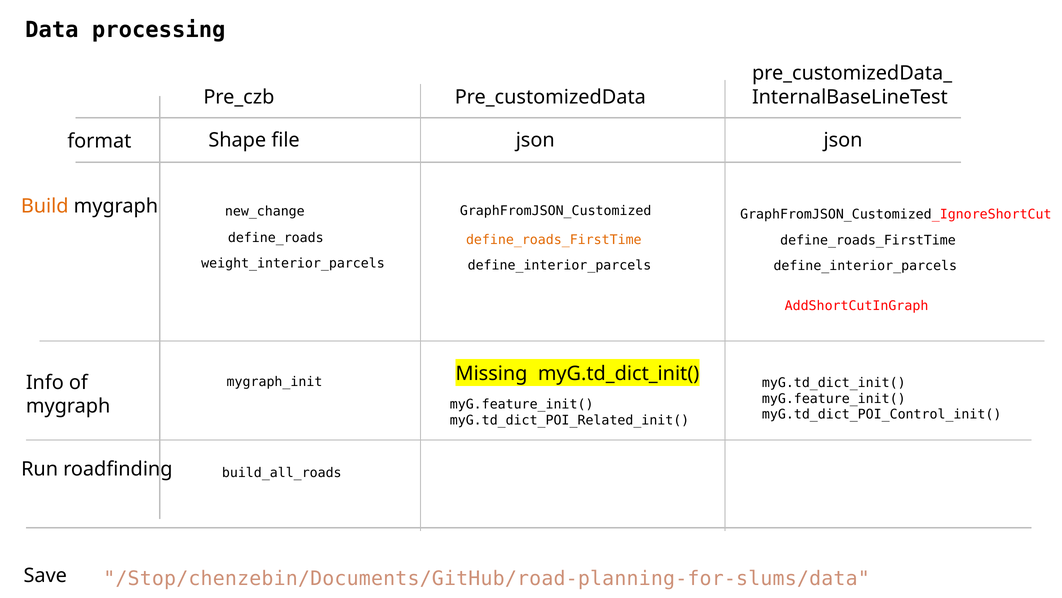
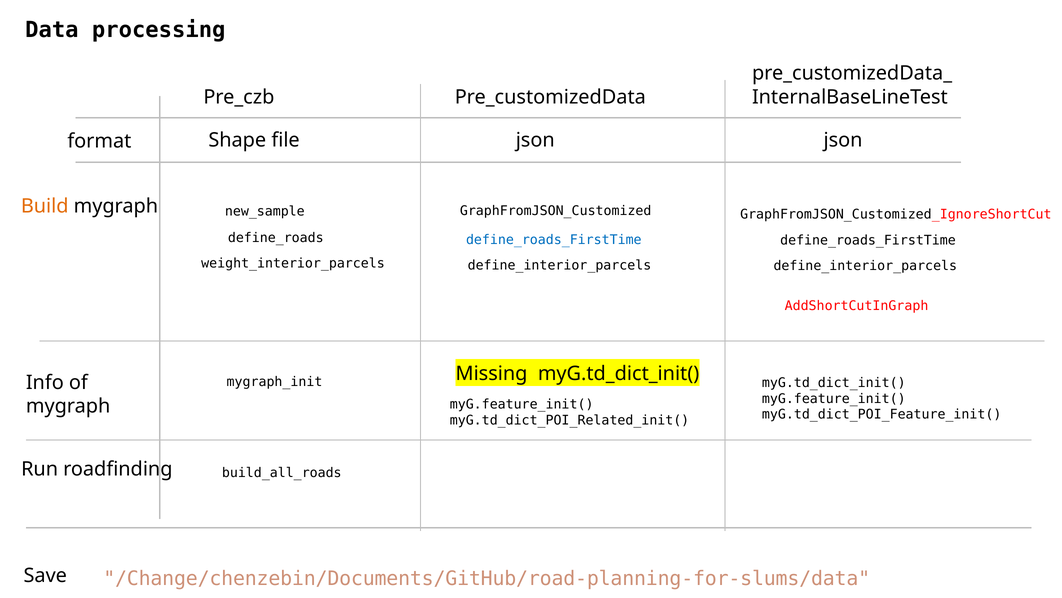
new_change: new_change -> new_sample
define_roads_FirstTime at (554, 240) colour: orange -> blue
myG.td_dict_POI_Control_init(: myG.td_dict_POI_Control_init( -> myG.td_dict_POI_Feature_init(
/Stop/chenzebin/Documents/GitHub/road-planning-for-slums/data: /Stop/chenzebin/Documents/GitHub/road-planning-for-slums/data -> /Change/chenzebin/Documents/GitHub/road-planning-for-slums/data
